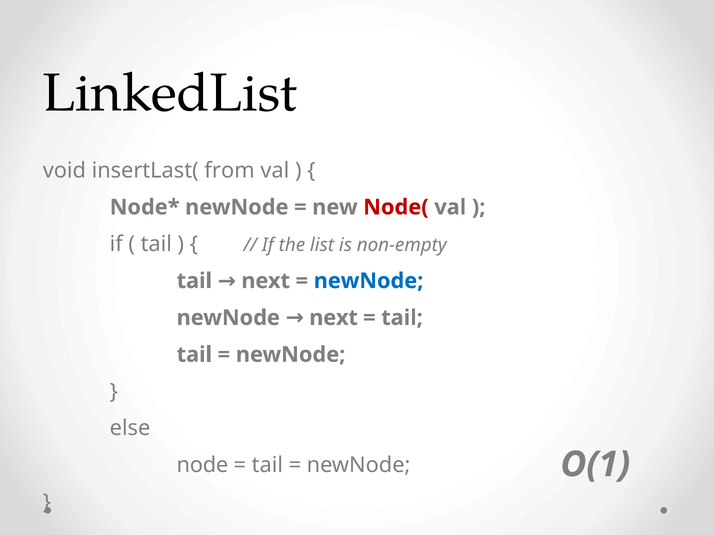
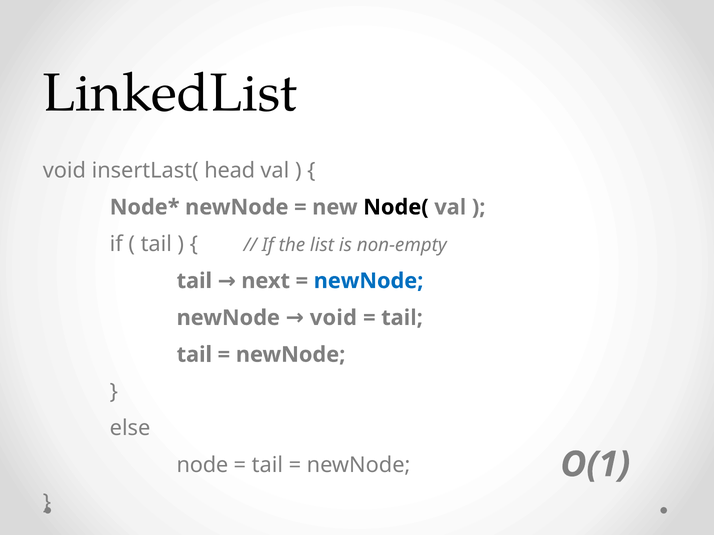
from: from -> head
Node( colour: red -> black
newNode next: next -> void
